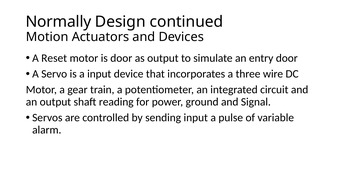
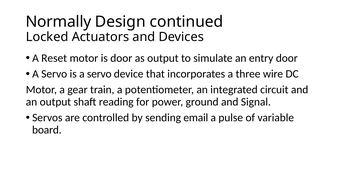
Motion: Motion -> Locked
is a input: input -> servo
sending input: input -> email
alarm: alarm -> board
